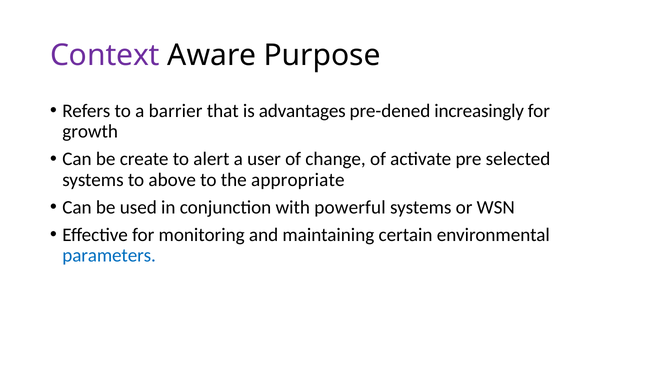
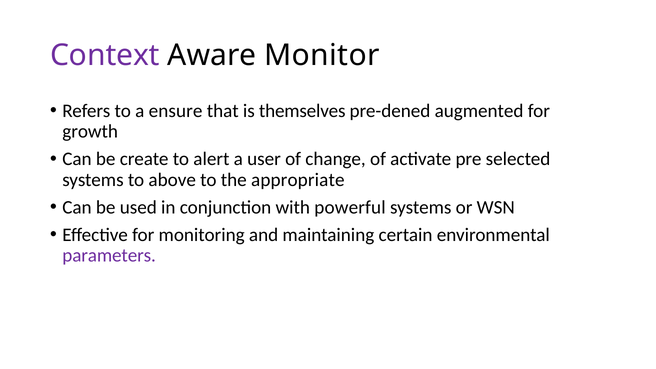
Purpose: Purpose -> Monitor
barrier: barrier -> ensure
advantages: advantages -> themselves
increasingly: increasingly -> augmented
parameters colour: blue -> purple
